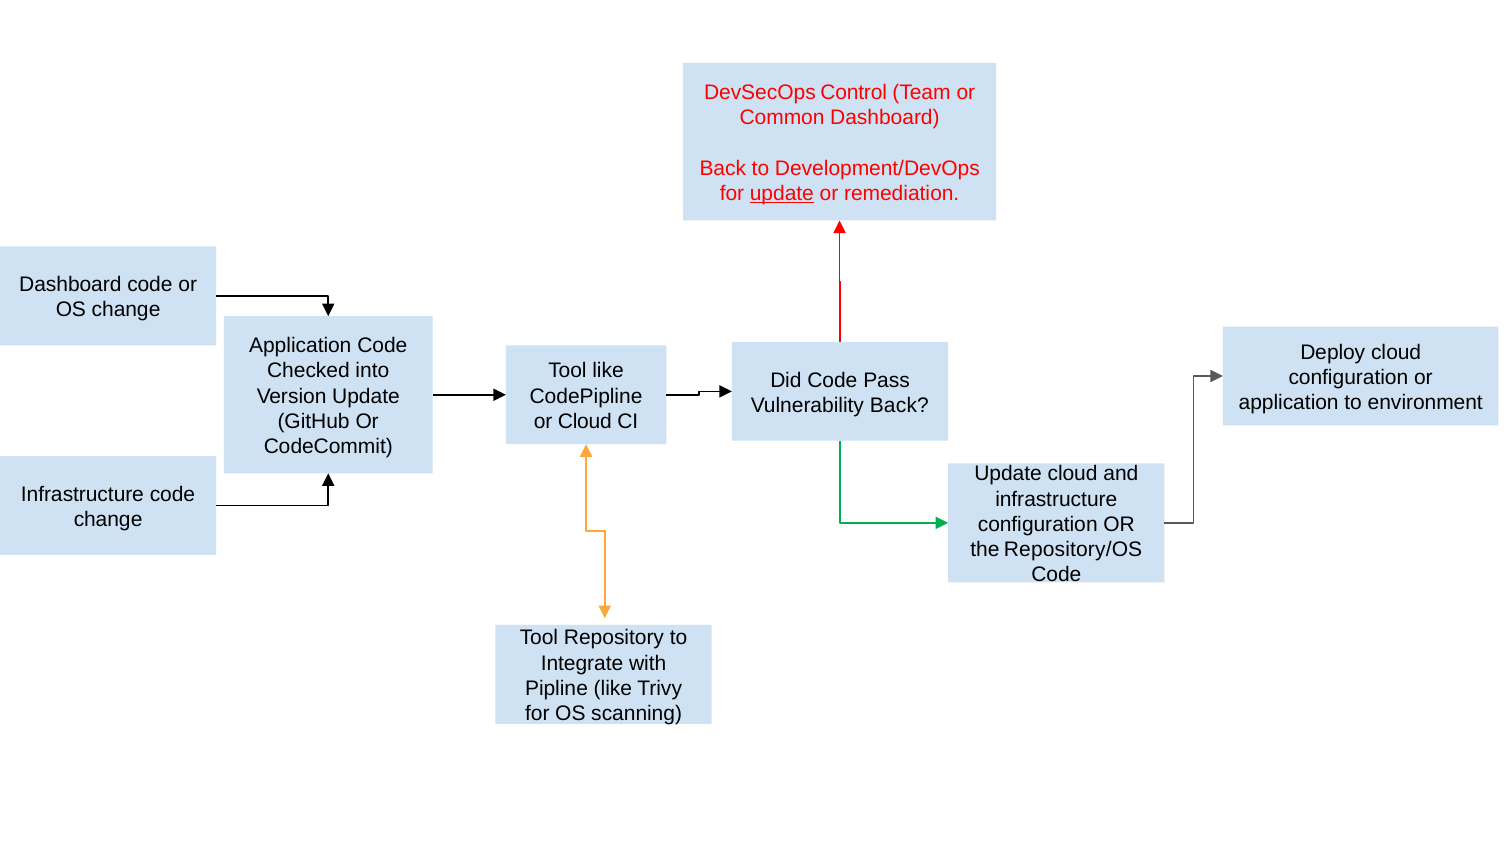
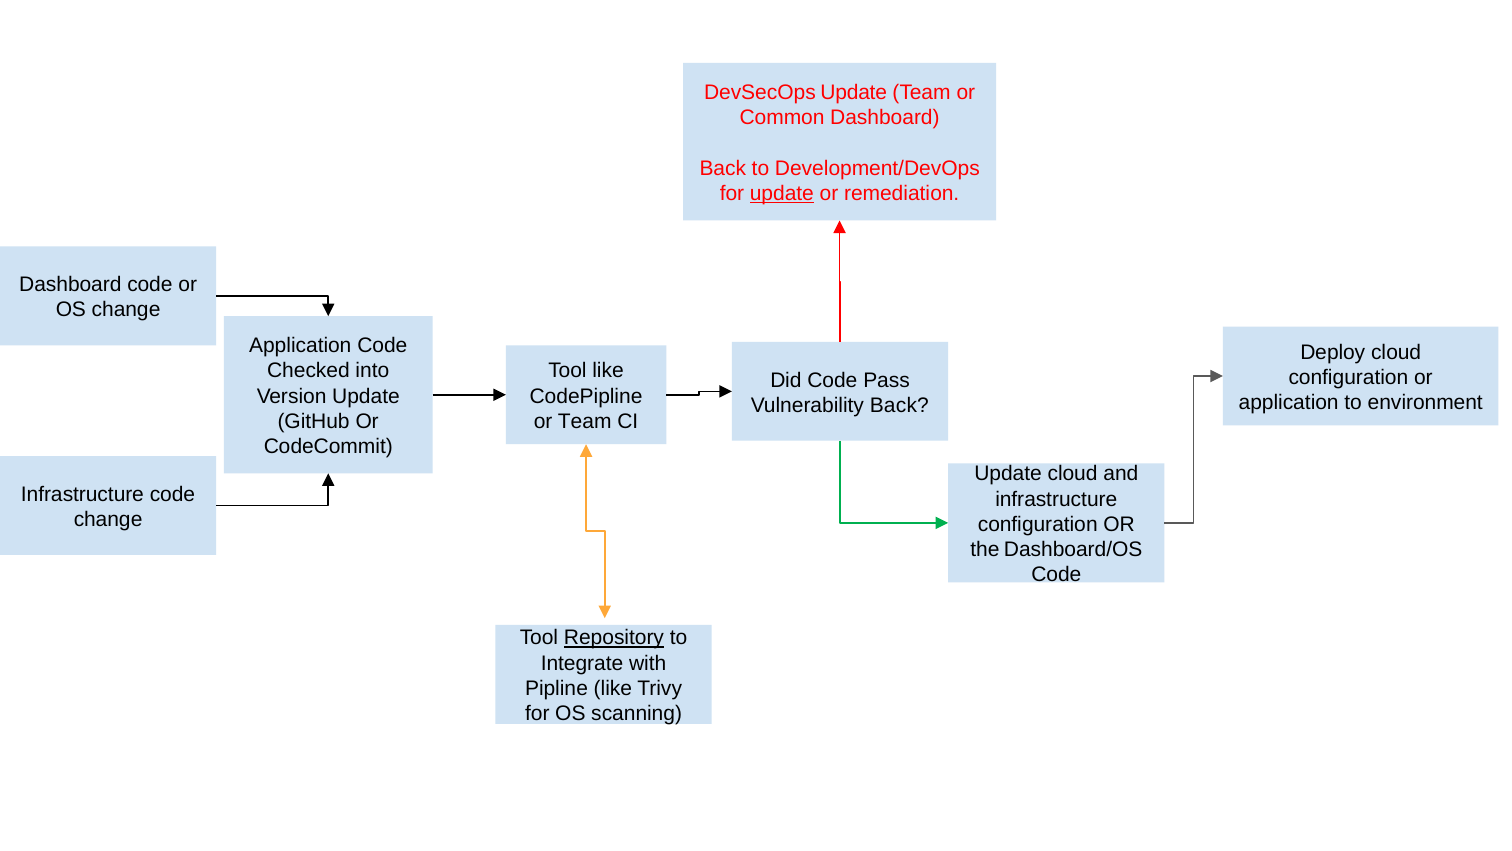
DevSecOps Control: Control -> Update
or Cloud: Cloud -> Team
Repository/OS: Repository/OS -> Dashboard/OS
Repository underline: none -> present
